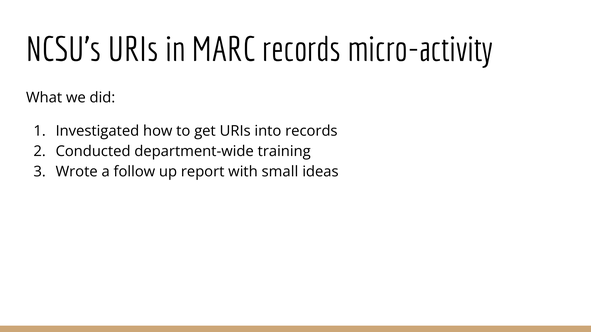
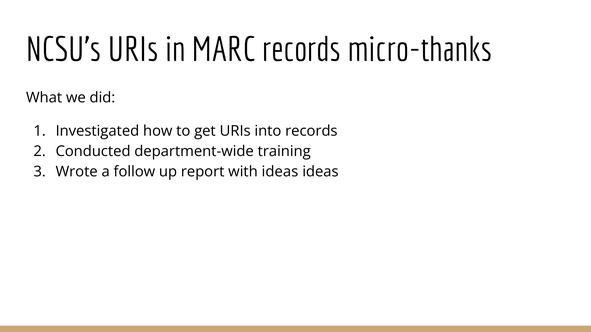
micro-activity: micro-activity -> micro-thanks
with small: small -> ideas
